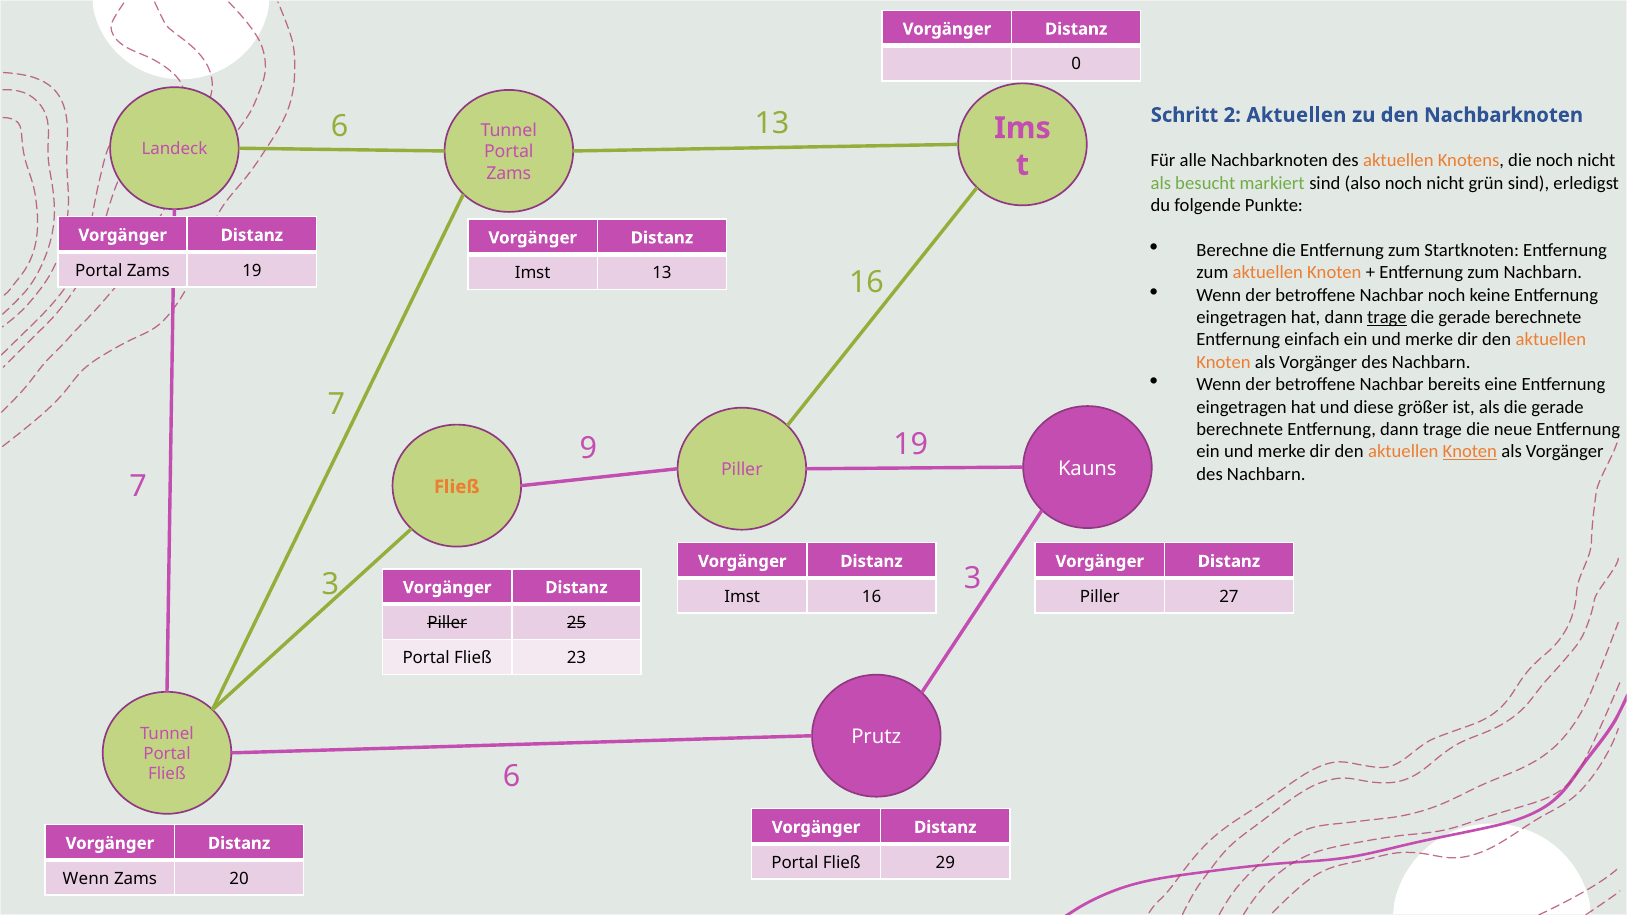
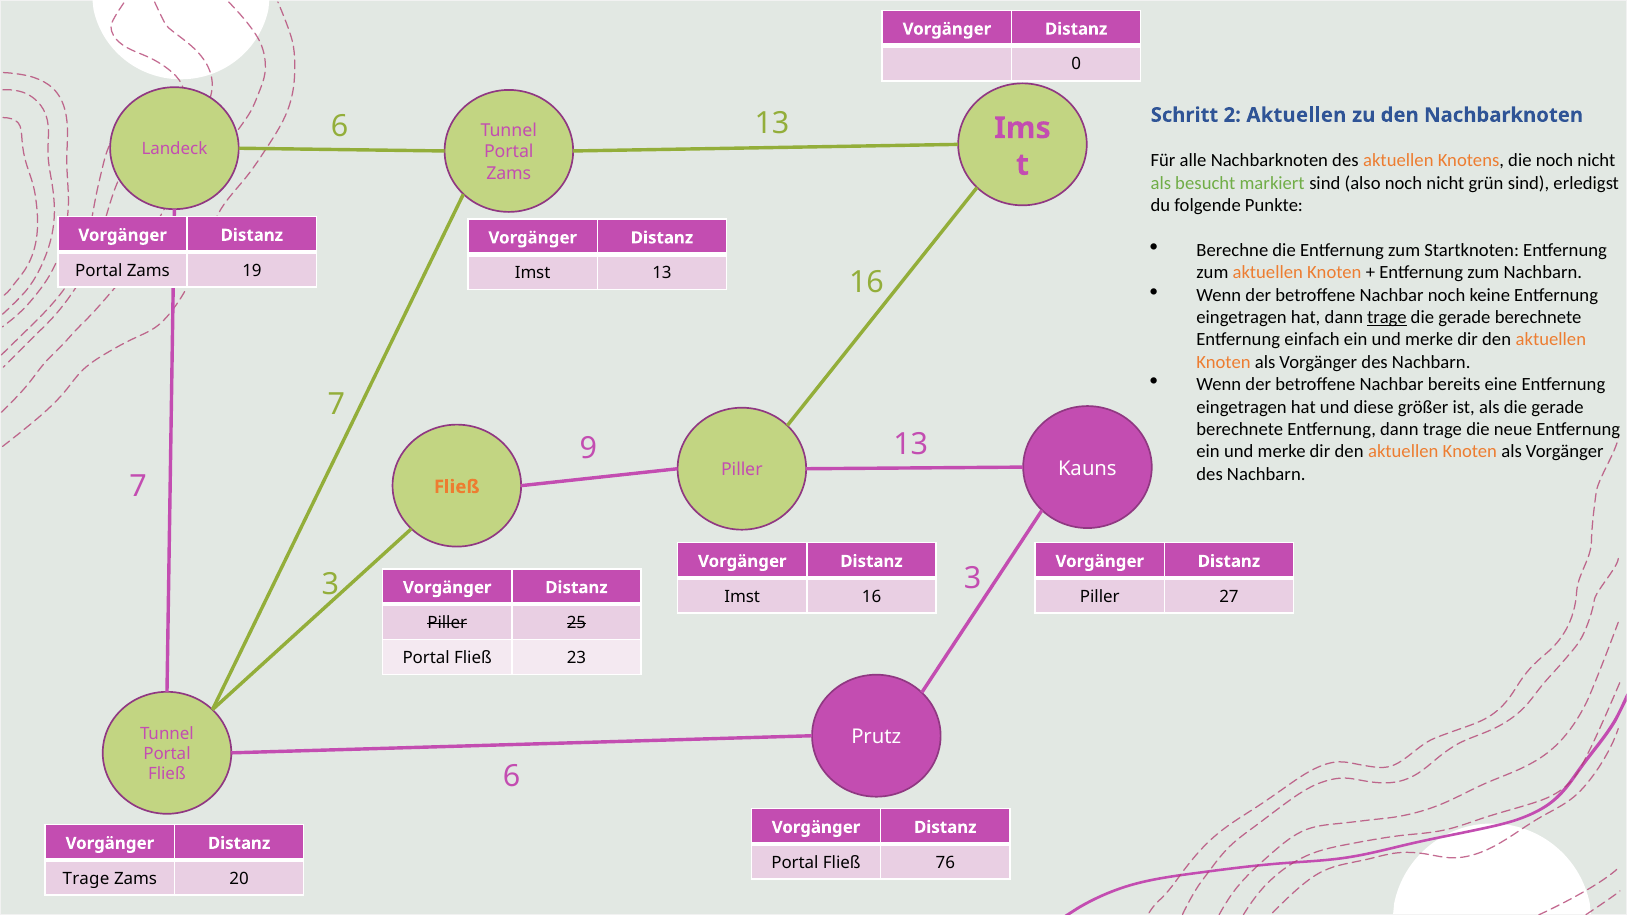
9 19: 19 -> 13
Knoten at (1470, 452) underline: present -> none
29: 29 -> 76
Wenn at (86, 879): Wenn -> Trage
